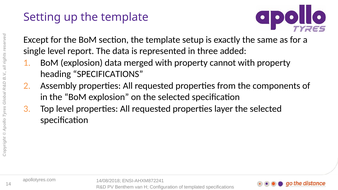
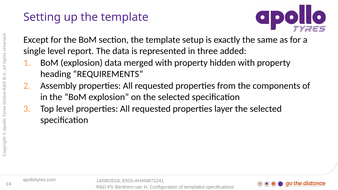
cannot: cannot -> hidden
heading SPECIFICATIONS: SPECIFICATIONS -> REQUIREMENTS
